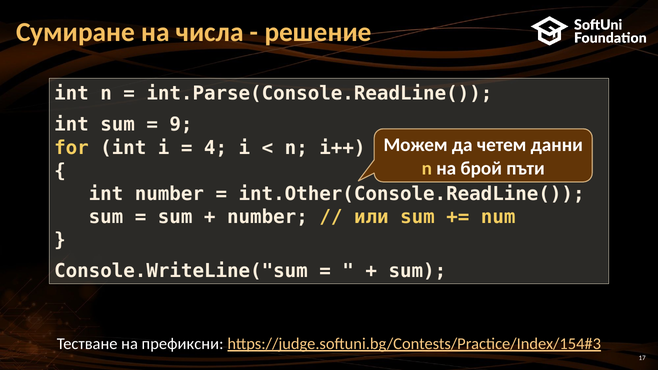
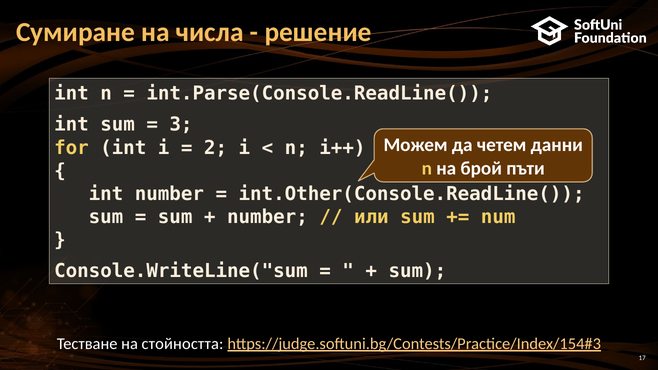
9: 9 -> 3
4: 4 -> 2
префиксни: префиксни -> стойността
